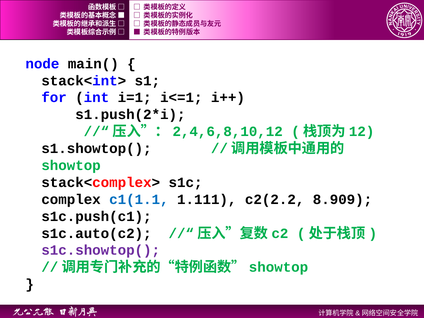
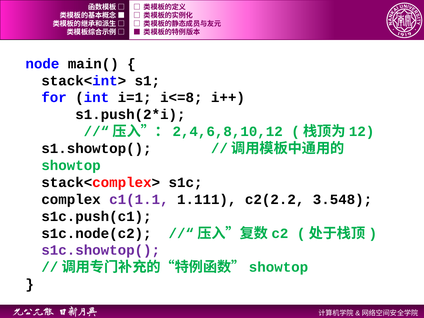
i<=1: i<=1 -> i<=8
c1(1.1 colour: blue -> purple
8.909: 8.909 -> 3.548
s1c.auto(c2: s1c.auto(c2 -> s1c.node(c2
